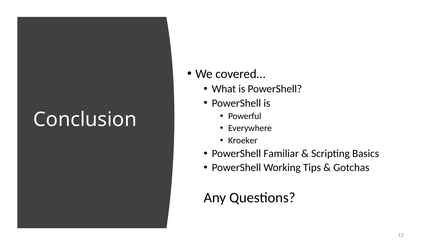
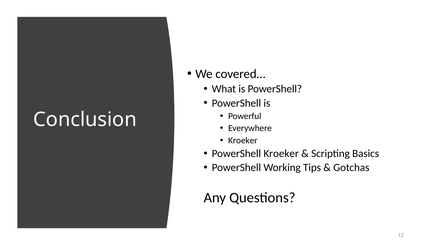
PowerShell Familiar: Familiar -> Kroeker
